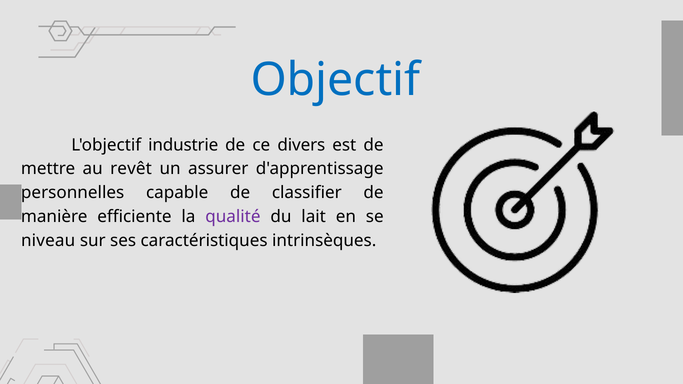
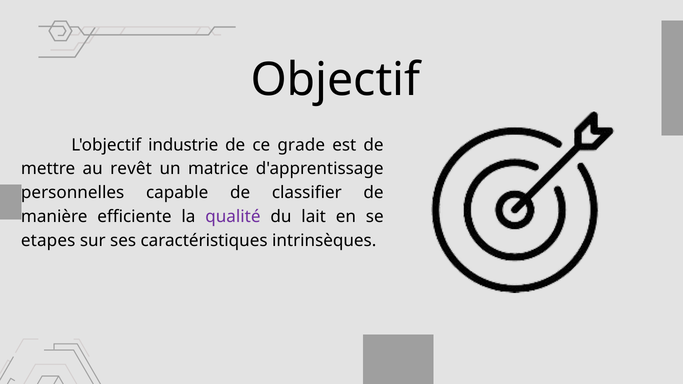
Objectif colour: blue -> black
divers: divers -> grade
assurer: assurer -> matrice
niveau: niveau -> etapes
